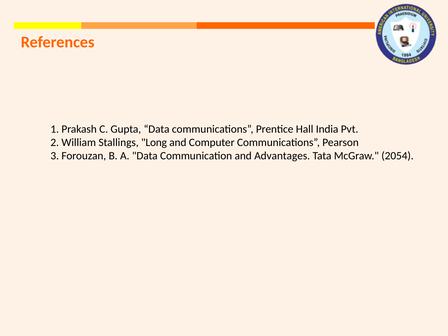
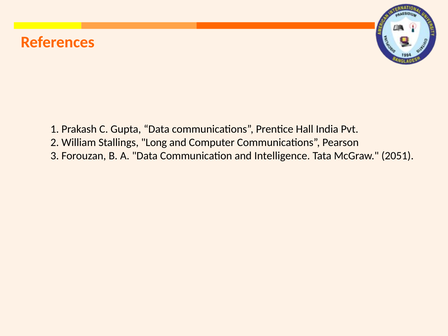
Advantages: Advantages -> Intelligence
2054: 2054 -> 2051
